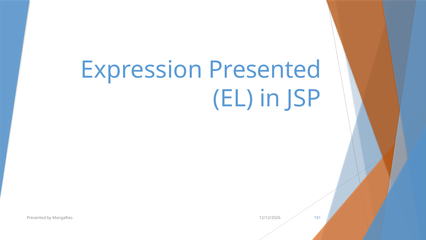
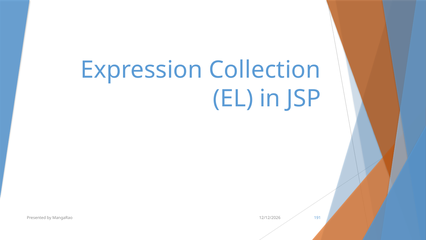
Expression Presented: Presented -> Collection
